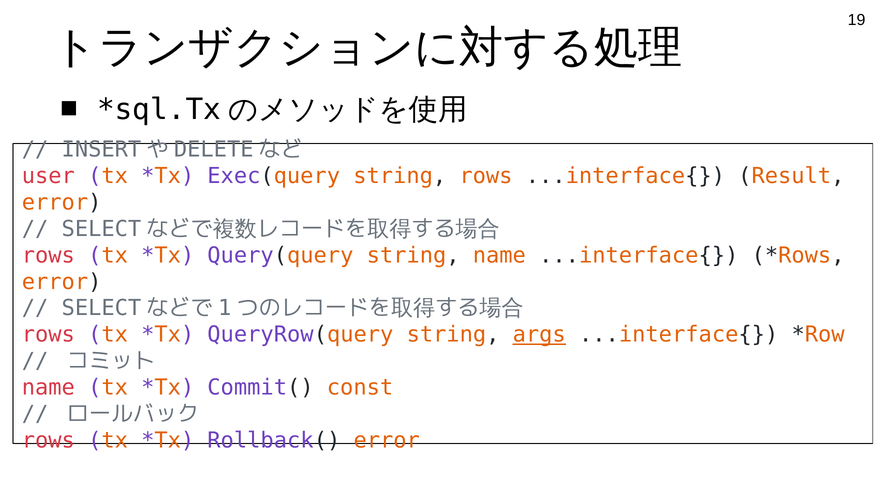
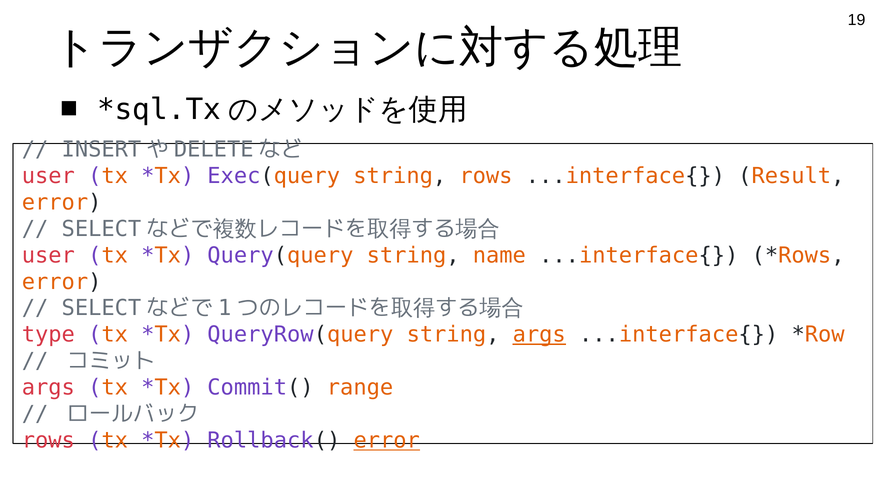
rows at (48, 256): rows -> user
rows at (48, 335): rows -> type
name at (48, 388): name -> args
const: const -> range
error at (387, 441) underline: none -> present
